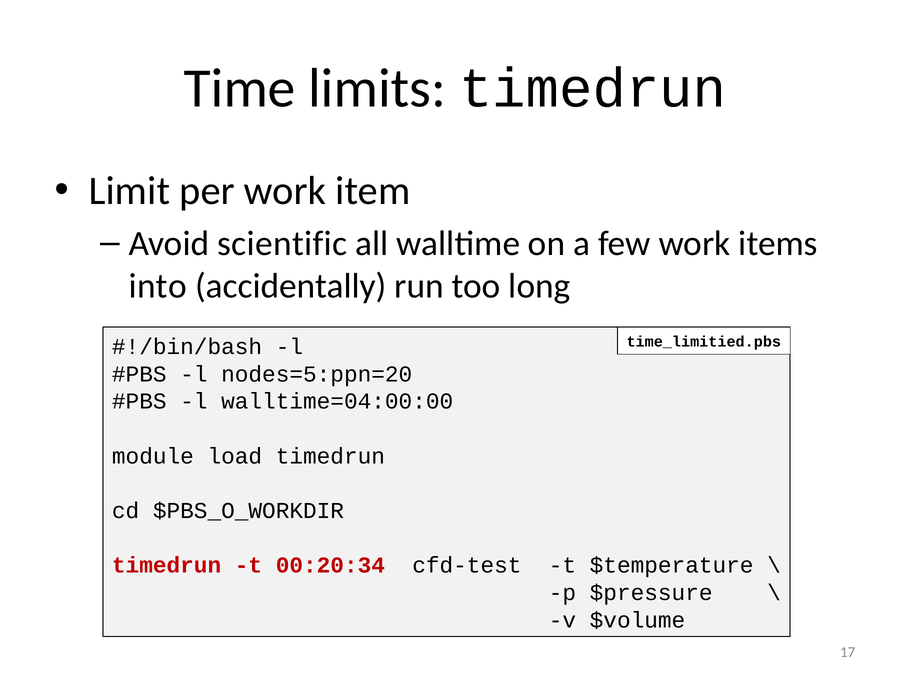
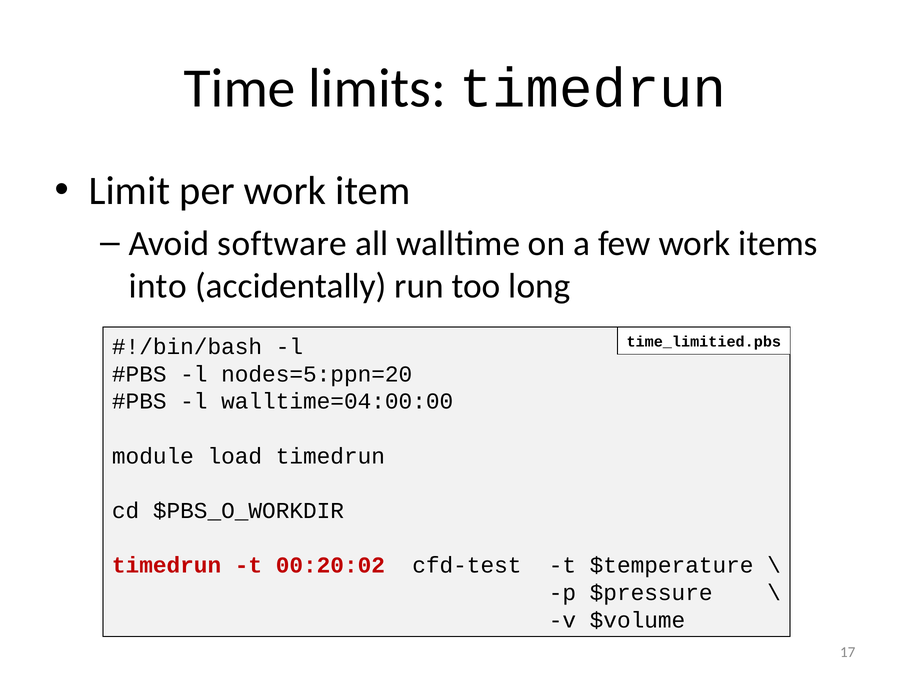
scientific: scientific -> software
00:20:34: 00:20:34 -> 00:20:02
